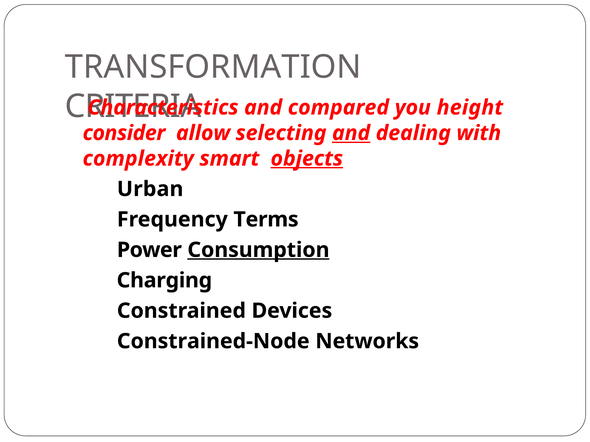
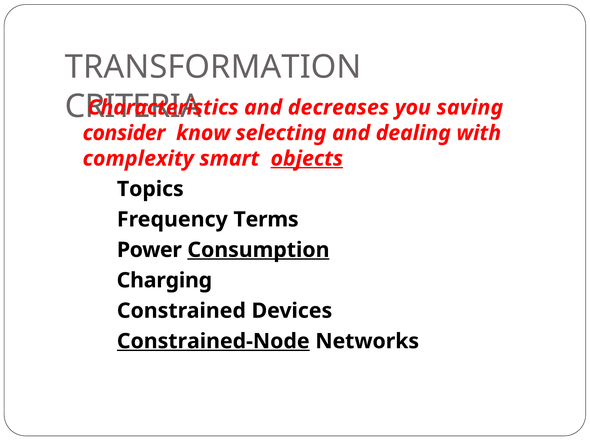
compared: compared -> decreases
height: height -> saving
allow: allow -> know
and at (351, 133) underline: present -> none
Urban: Urban -> Topics
Constrained-Node underline: none -> present
